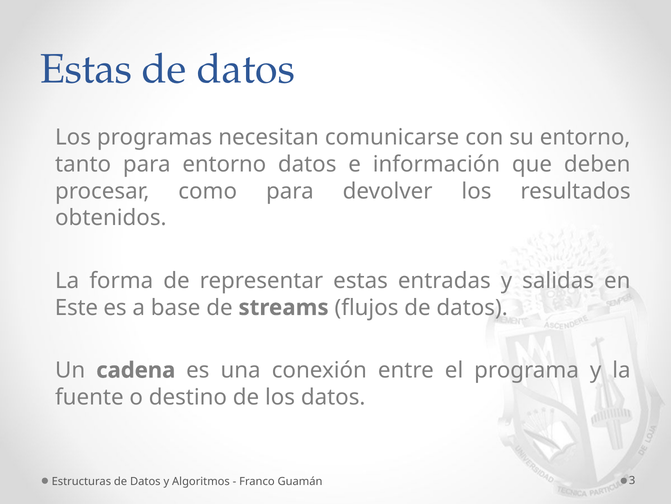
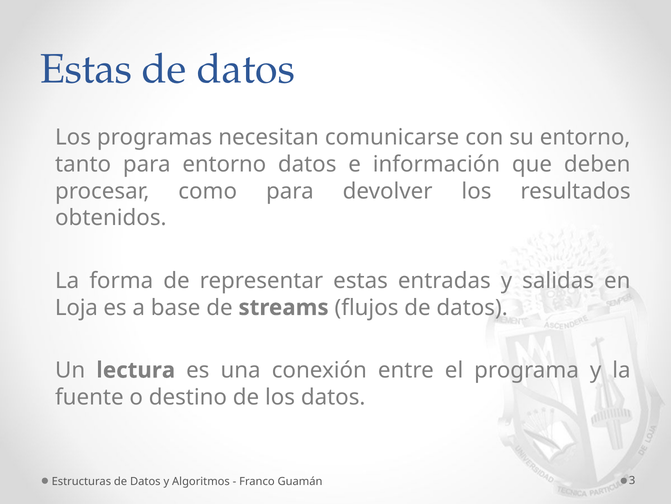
Este: Este -> Loja
cadena: cadena -> lectura
